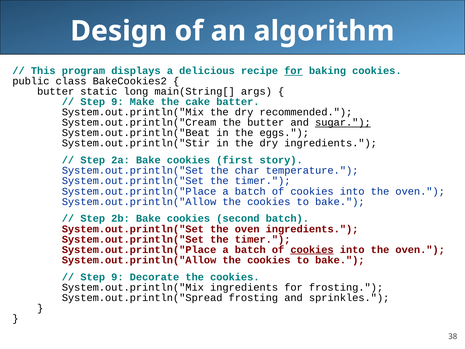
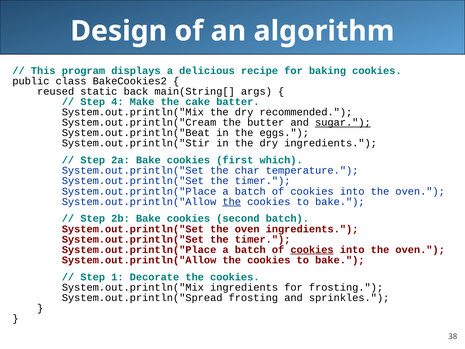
for at (293, 71) underline: present -> none
butter at (56, 91): butter -> reused
long: long -> back
9 at (117, 102): 9 -> 4
story: story -> which
the at (232, 201) underline: none -> present
9 at (117, 277): 9 -> 1
